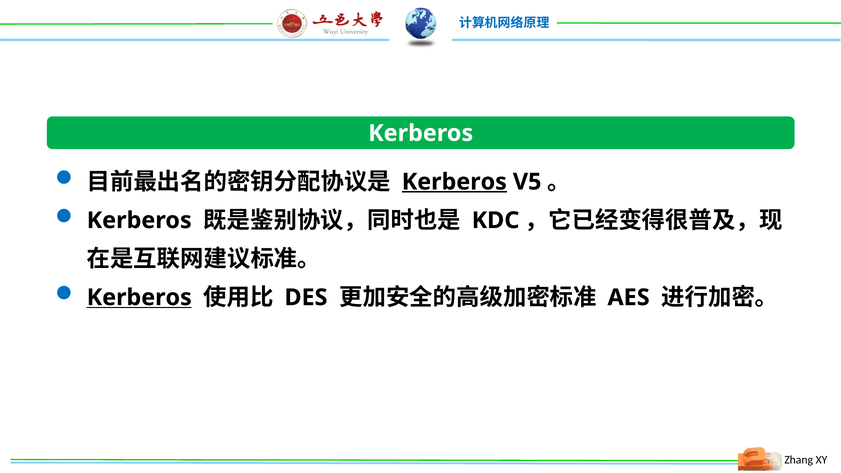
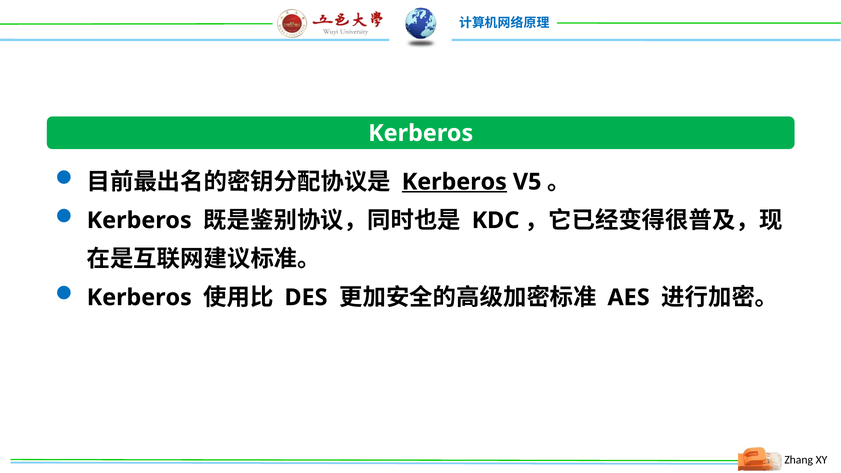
Kerberos at (139, 297) underline: present -> none
